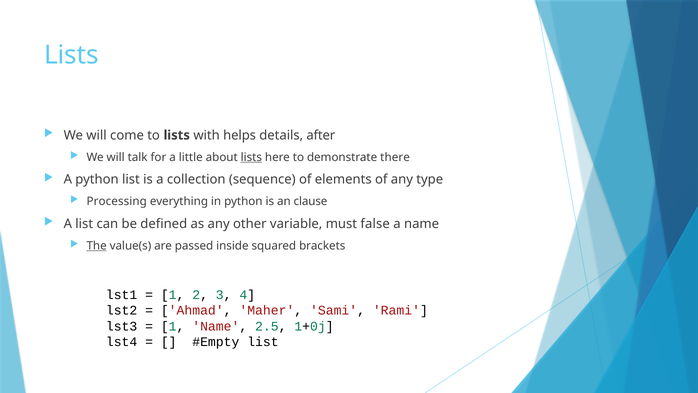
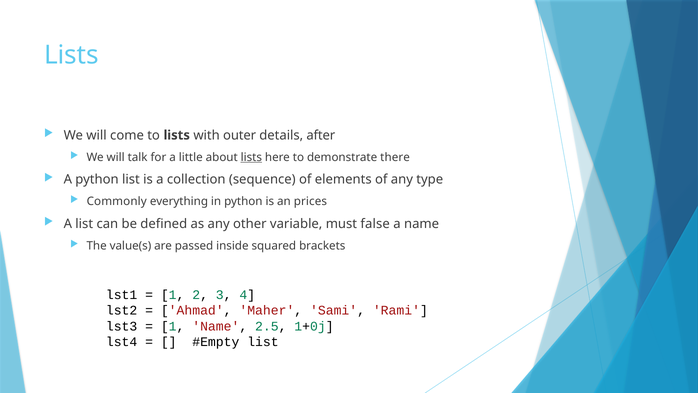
helps: helps -> outer
Processing: Processing -> Commonly
clause: clause -> prices
The underline: present -> none
